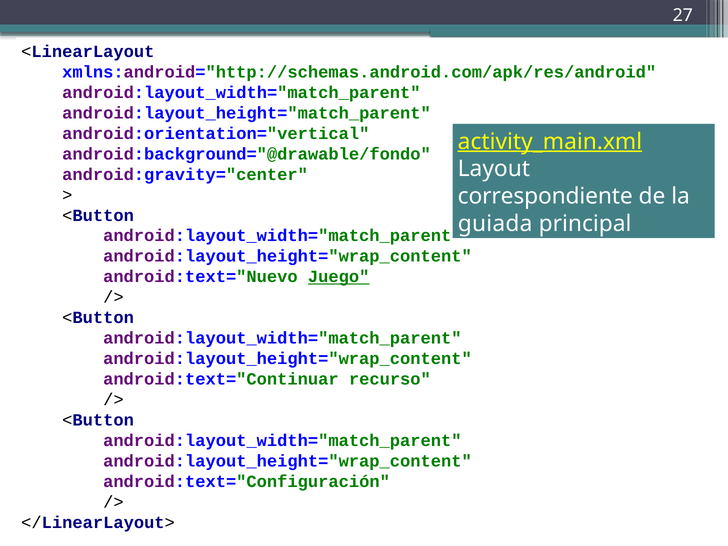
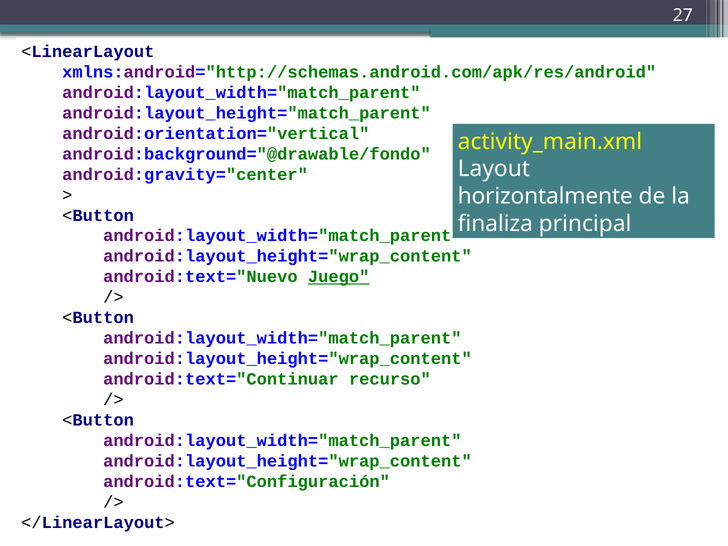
activity_main.xml underline: present -> none
correspondiente: correspondiente -> horizontalmente
guiada: guiada -> finaliza
